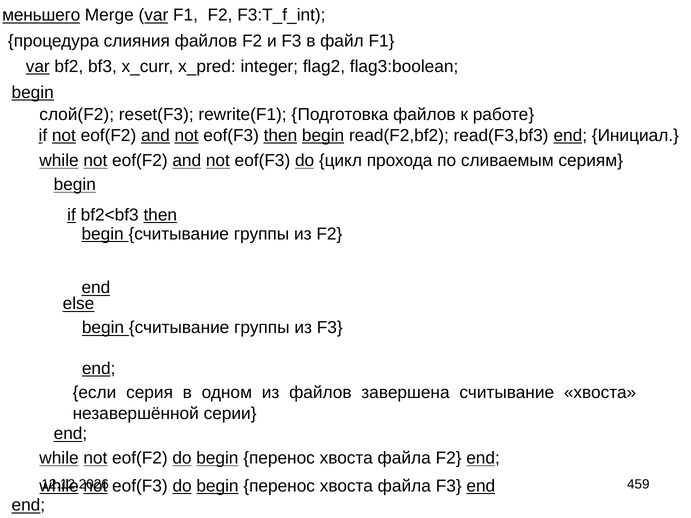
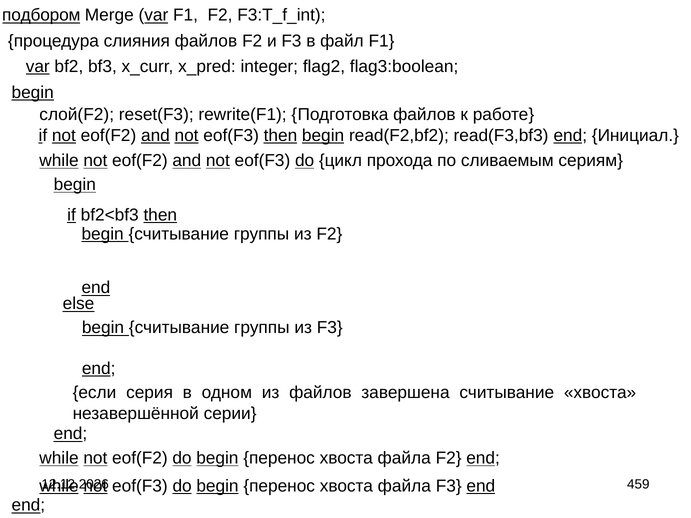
меньшего: меньшего -> подбором
